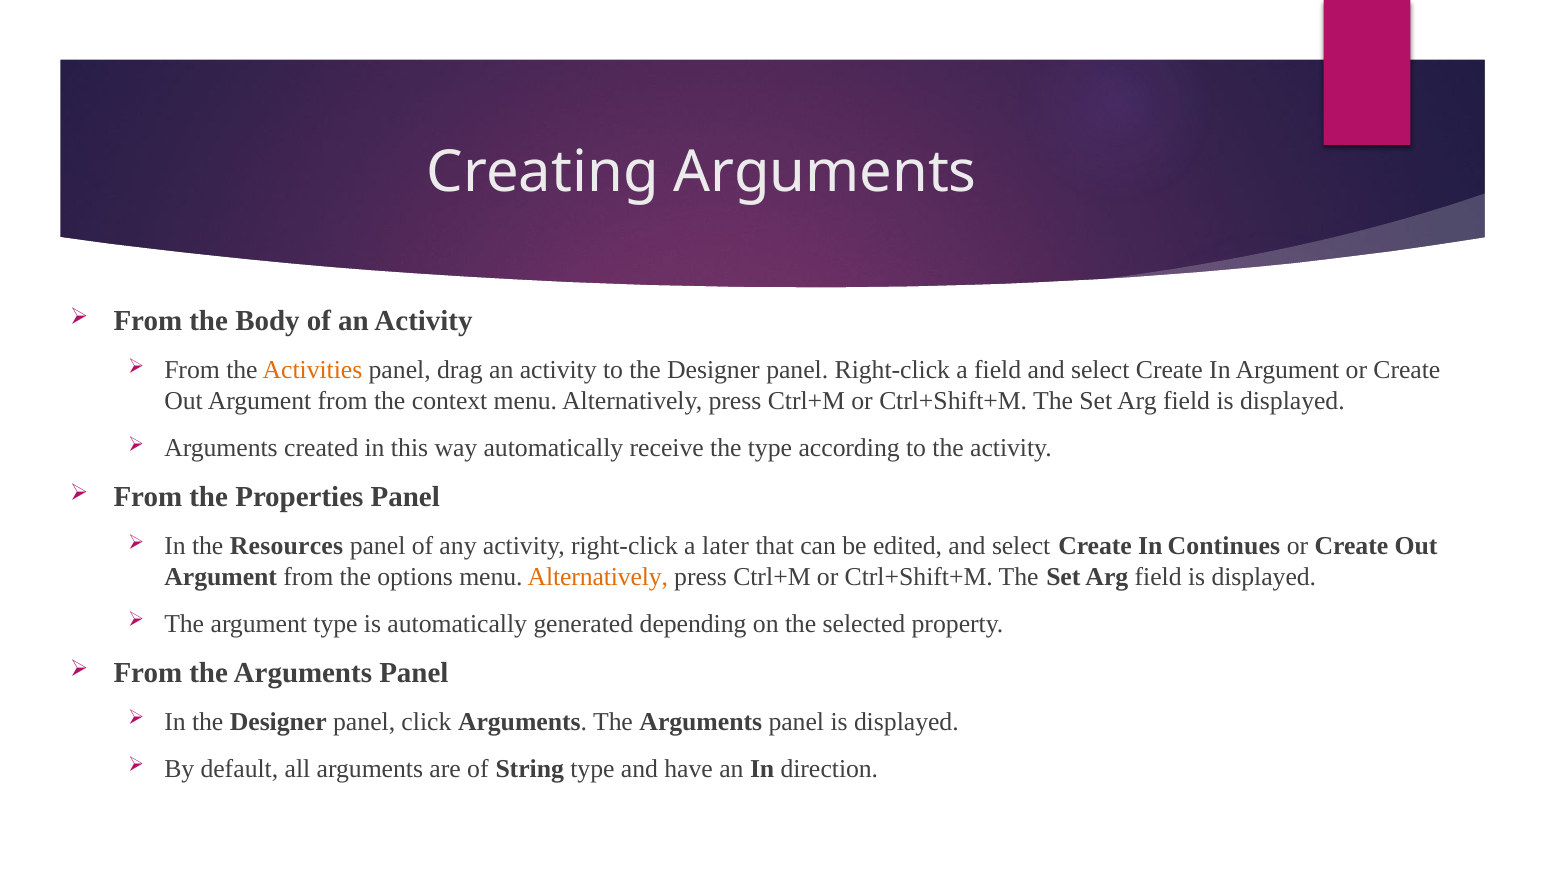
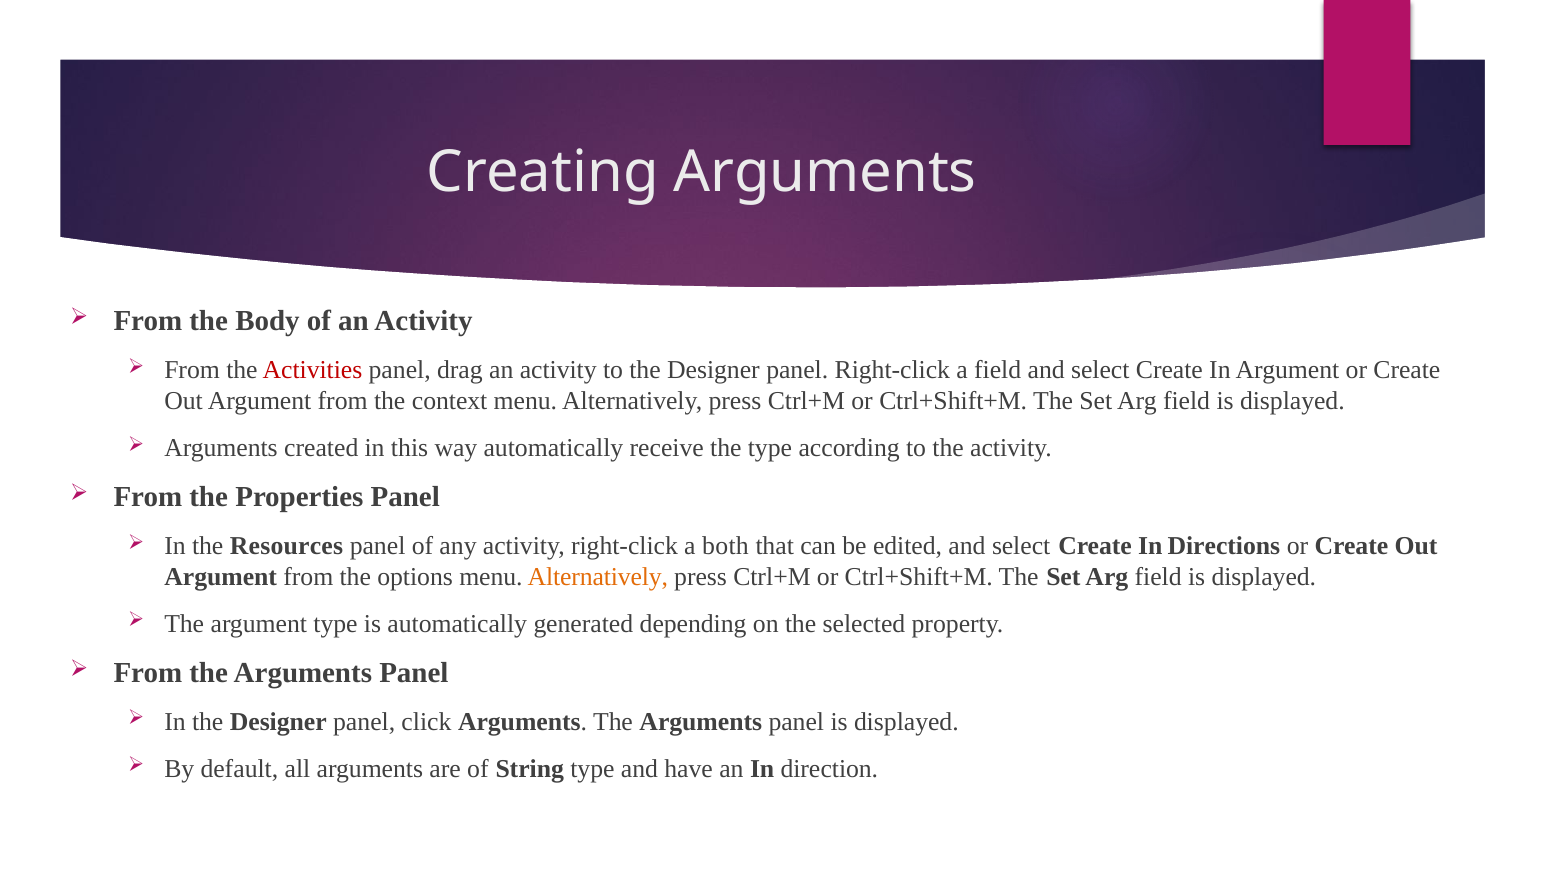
Activities colour: orange -> red
later: later -> both
Continues: Continues -> Directions
